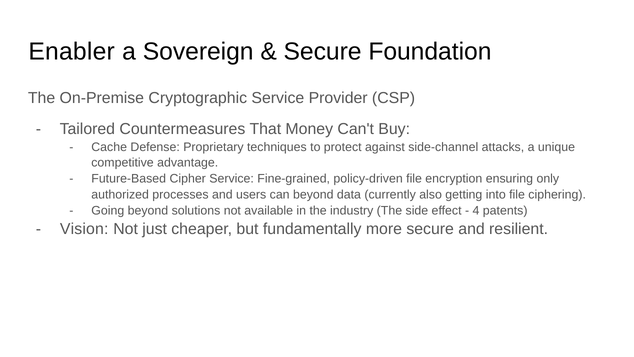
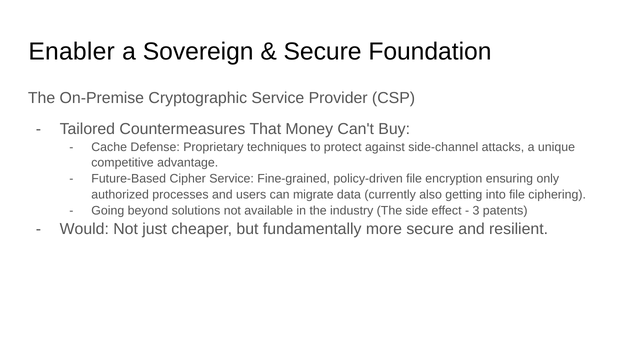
can beyond: beyond -> migrate
4: 4 -> 3
Vision: Vision -> Would
